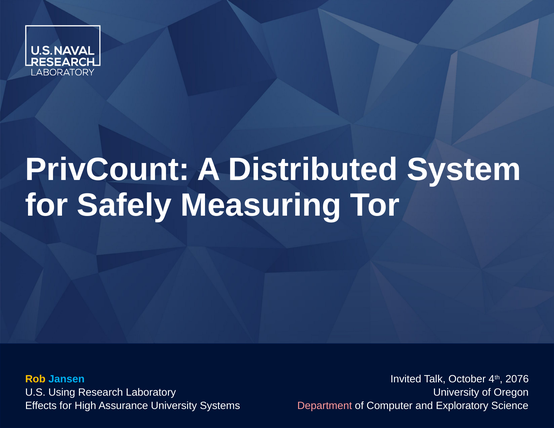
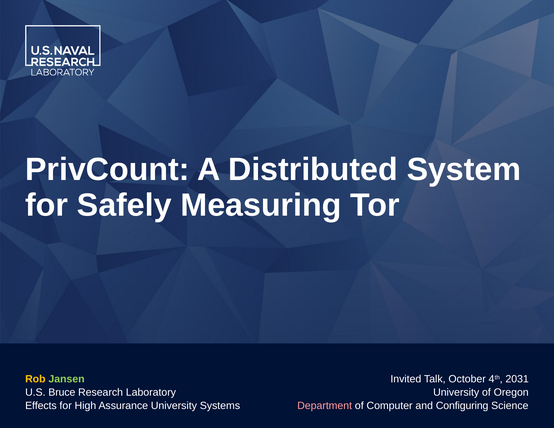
Jansen colour: light blue -> light green
2076: 2076 -> 2031
Using: Using -> Bruce
Exploratory: Exploratory -> Configuring
